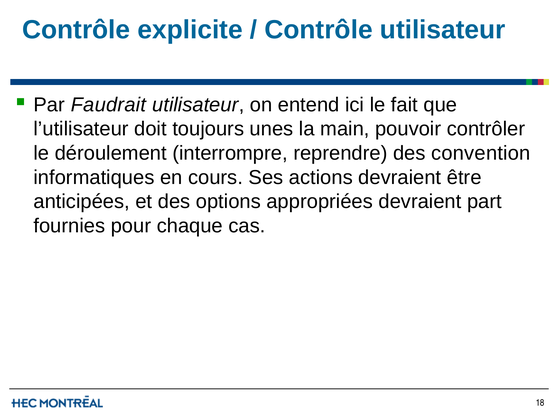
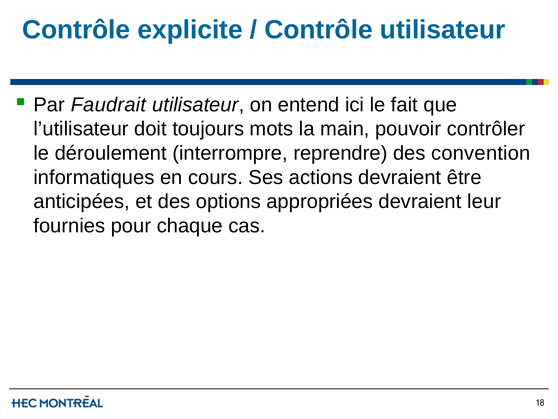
unes: unes -> mots
part: part -> leur
